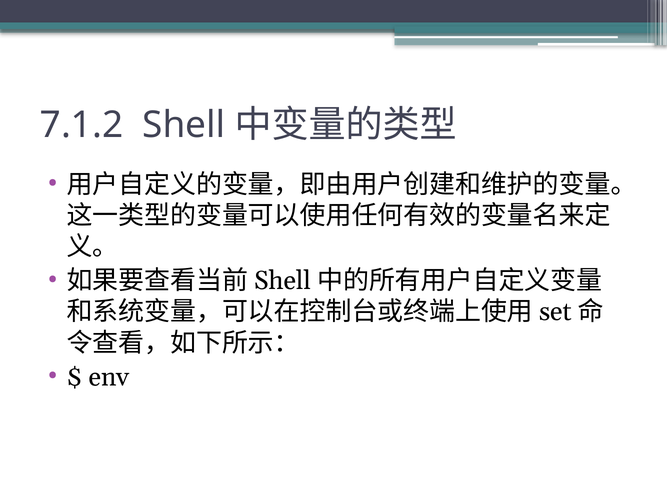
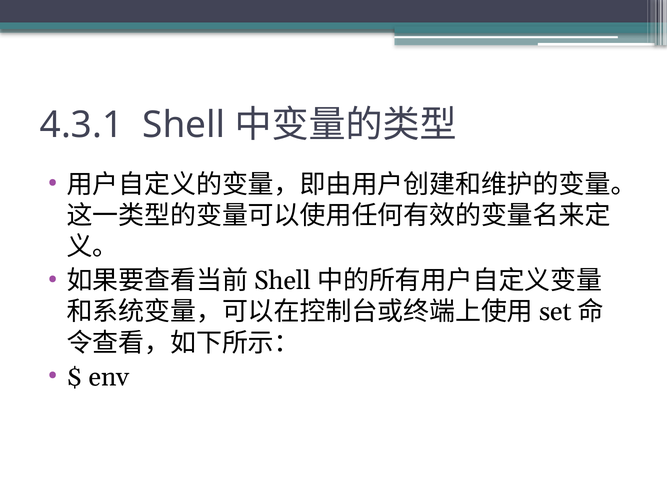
7.1.2: 7.1.2 -> 4.3.1
